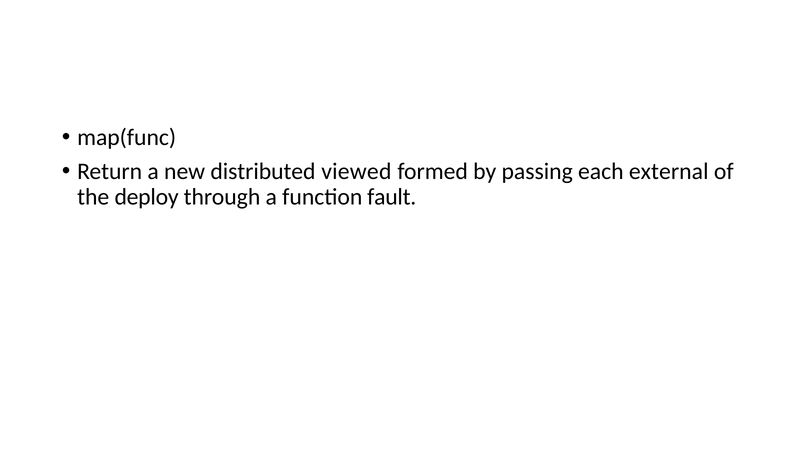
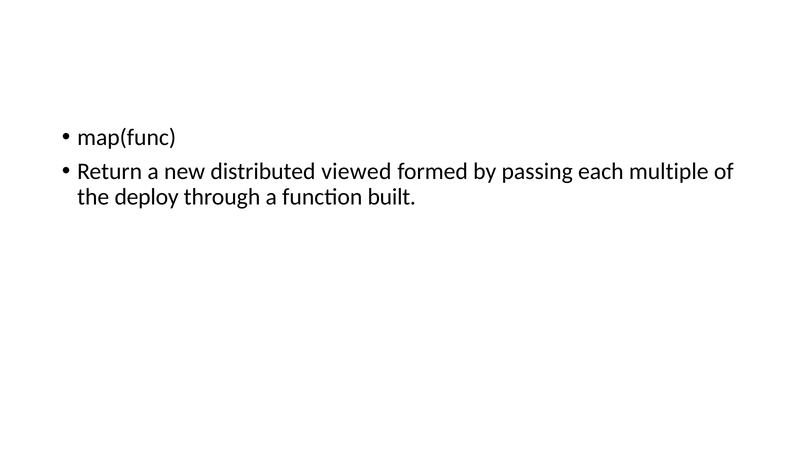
external: external -> multiple
fault: fault -> built
